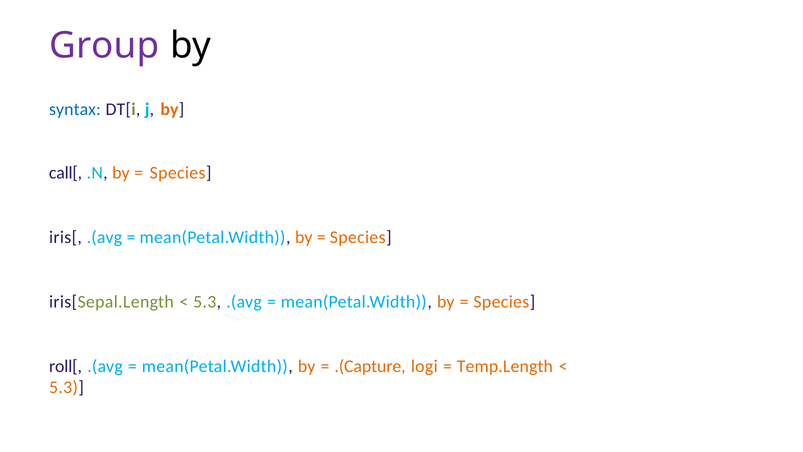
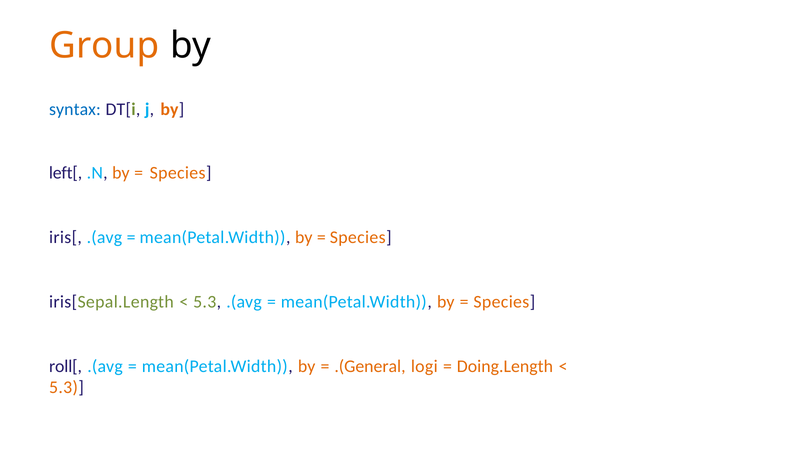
Group colour: purple -> orange
call[: call[ -> left[
.(Capture: .(Capture -> .(General
Temp.Length: Temp.Length -> Doing.Length
